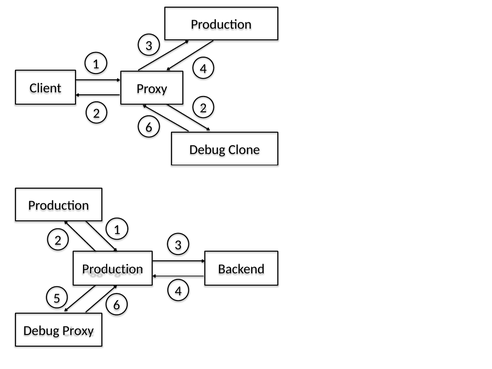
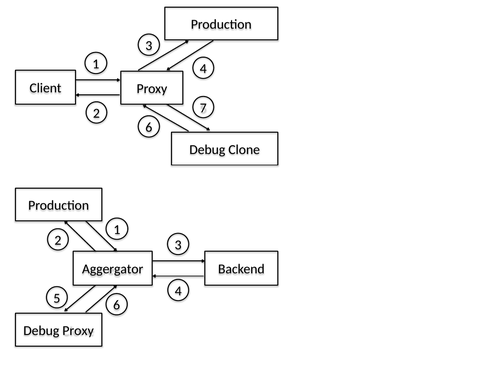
2 2: 2 -> 7
Production at (113, 269): Production -> Aggergator
